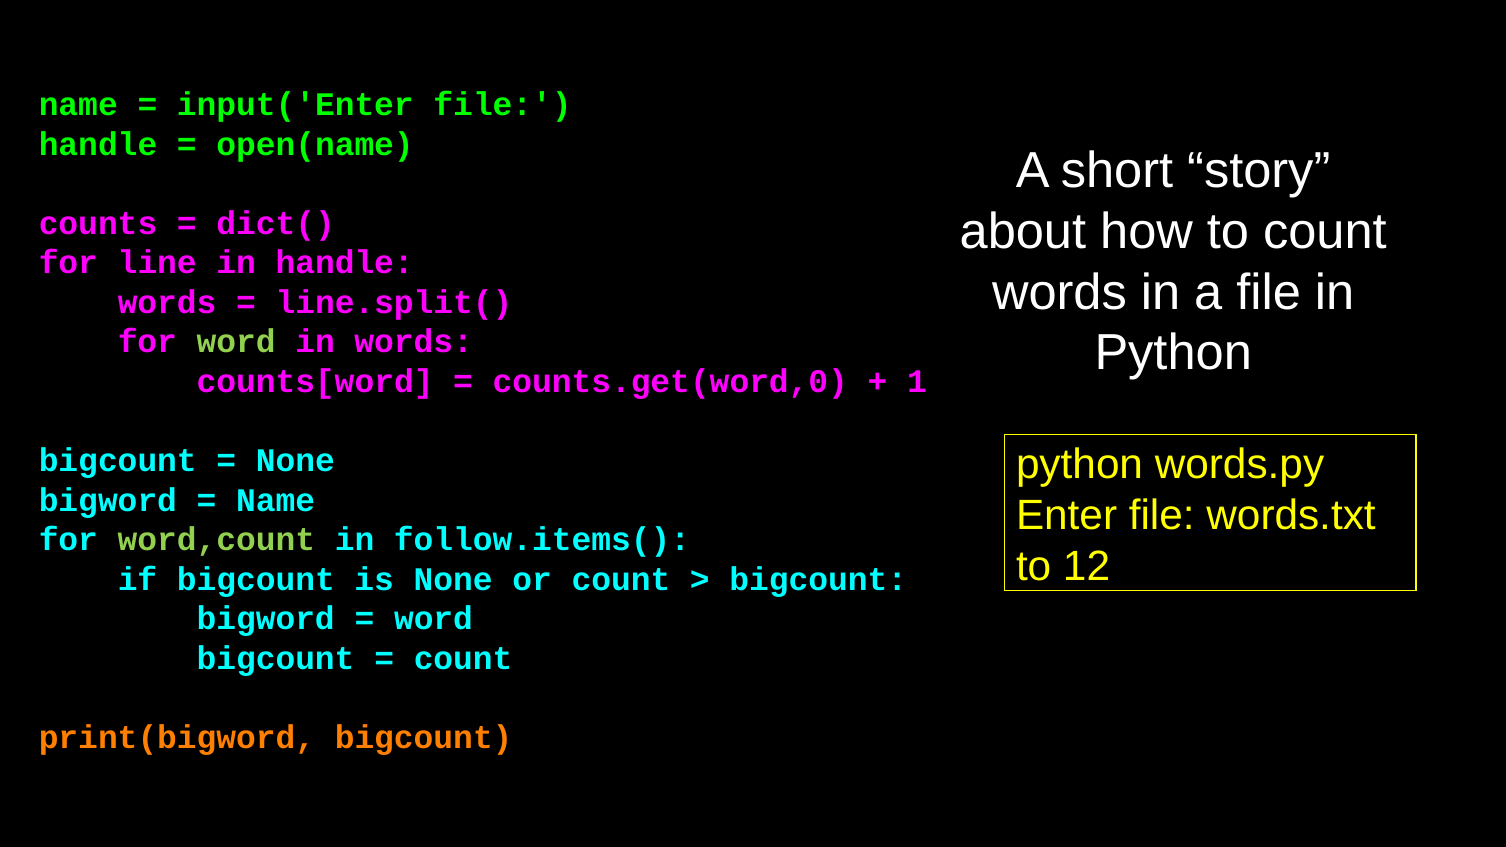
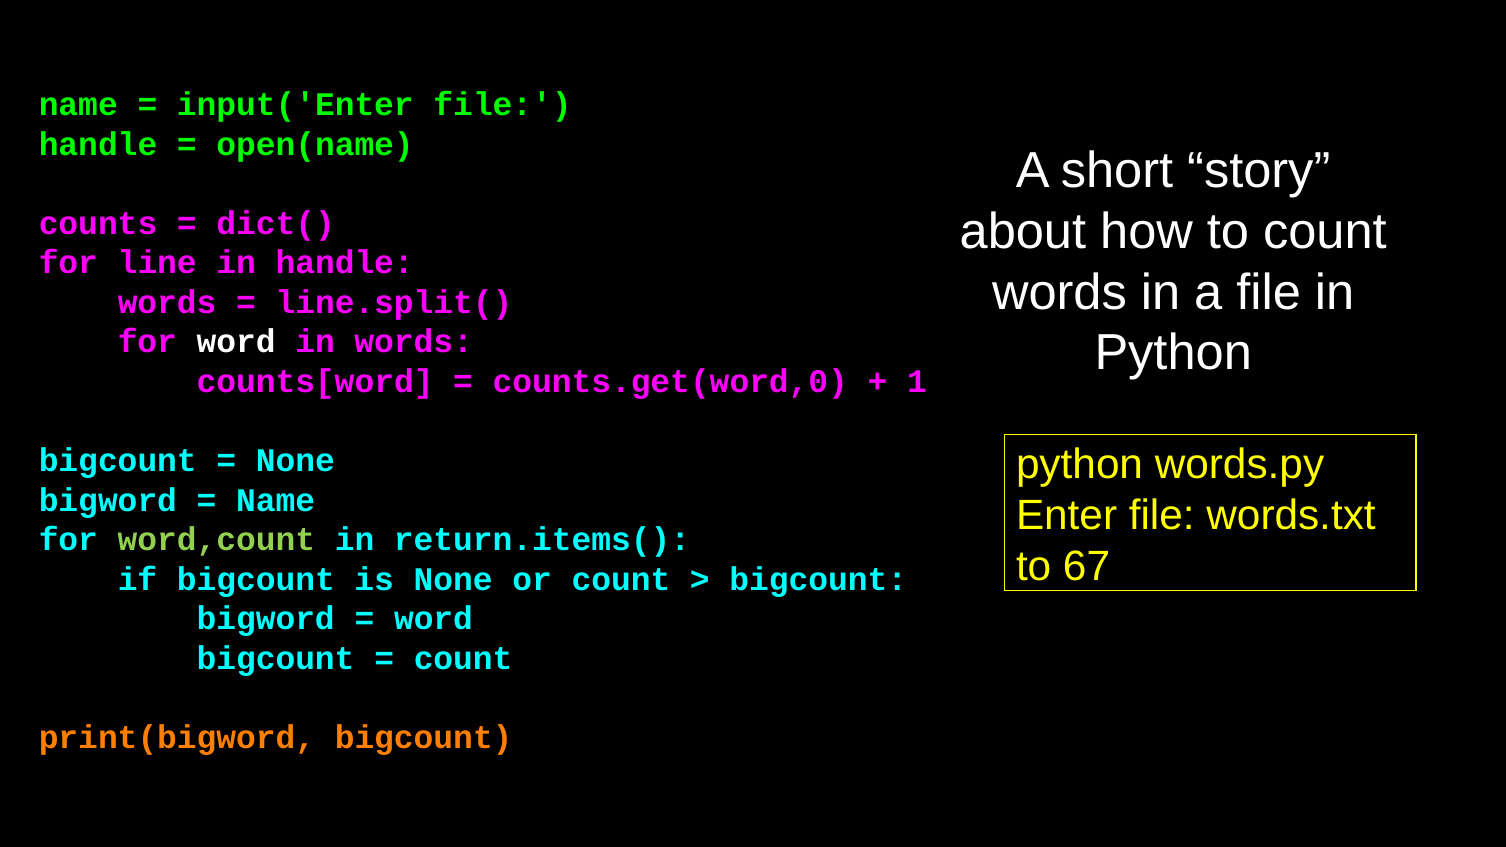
word at (236, 342) colour: light green -> white
follow.items(: follow.items( -> return.items(
12: 12 -> 67
